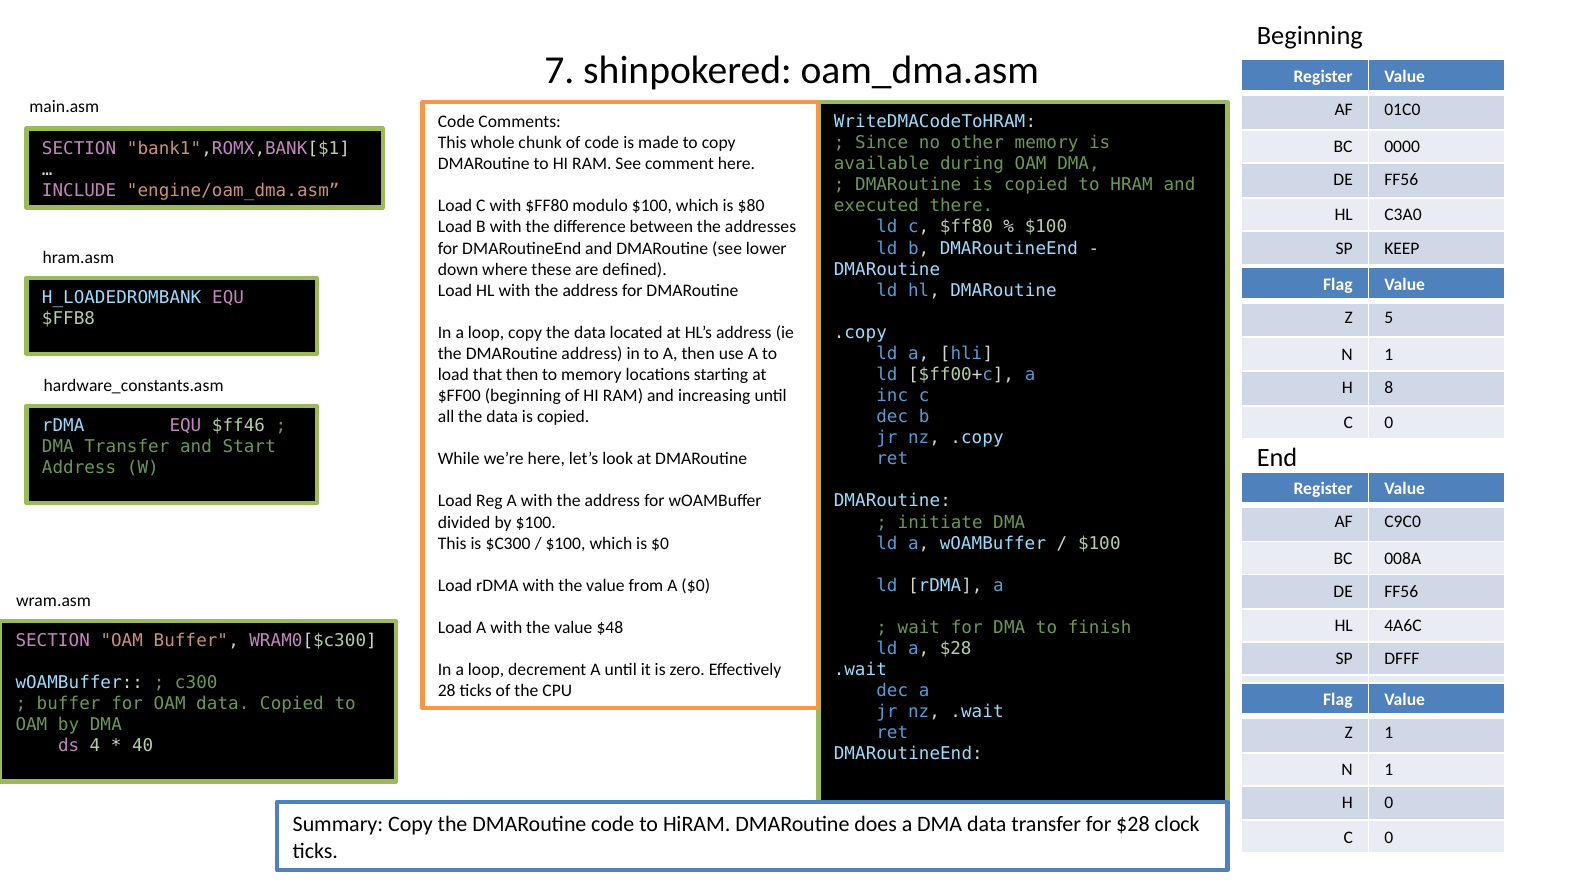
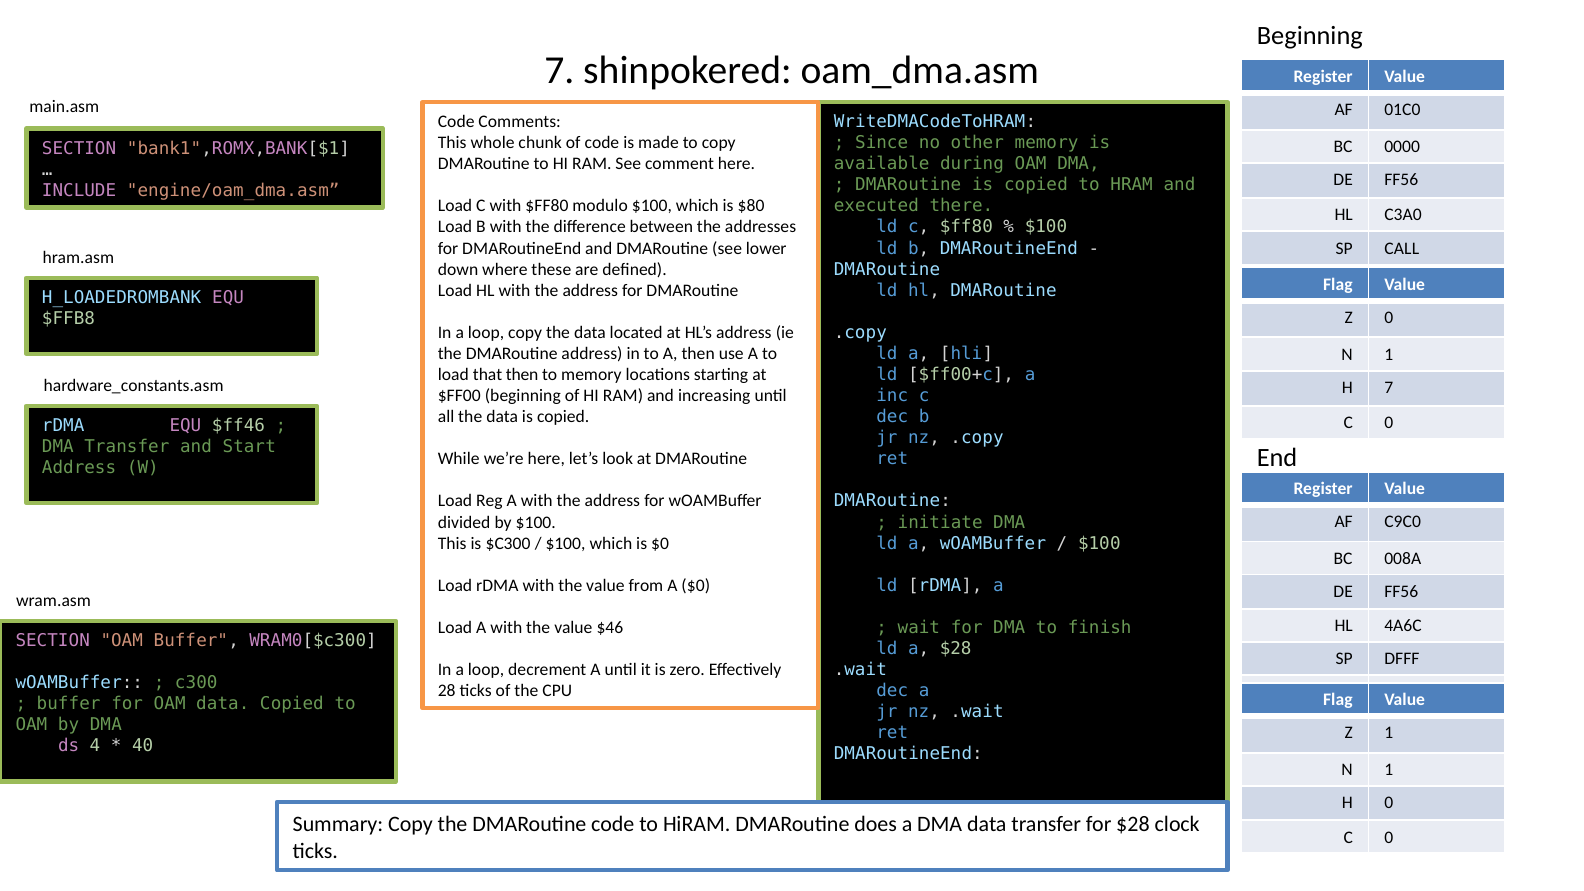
KEEP: KEEP -> CALL
Z 5: 5 -> 0
H 8: 8 -> 7
$48: $48 -> $46
